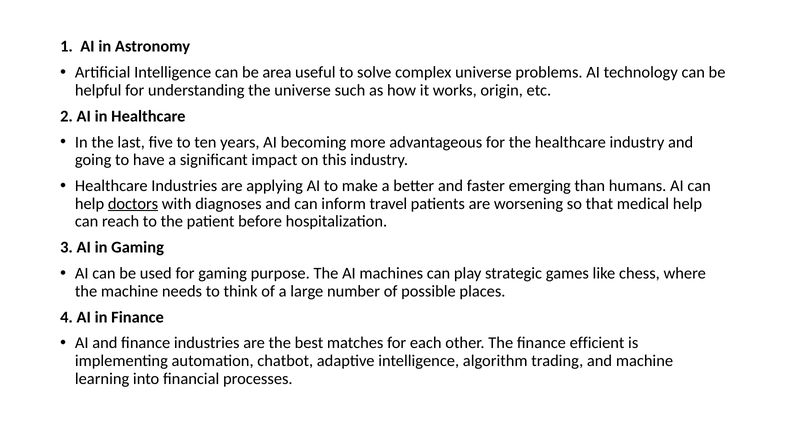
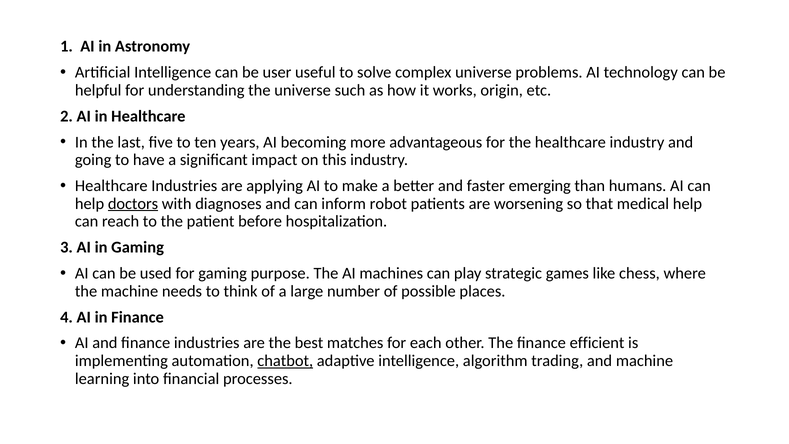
area: area -> user
travel: travel -> robot
chatbot underline: none -> present
